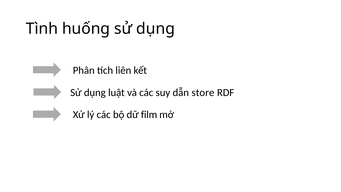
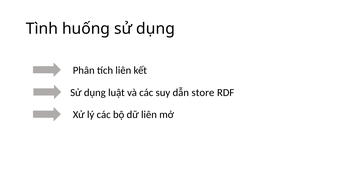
dữ film: film -> liên
